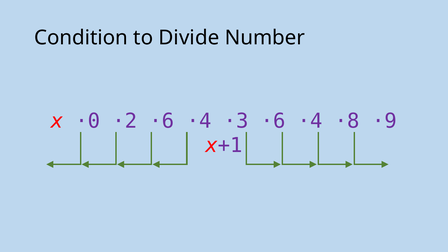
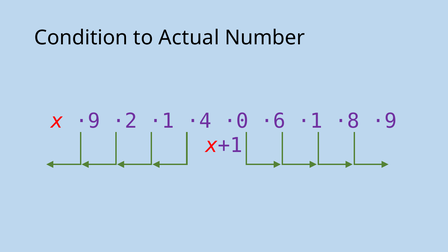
Divide: Divide -> Actual
x ·0: ·0 -> ·9
·2 ·6: ·6 -> ·1
·3: ·3 -> ·0
·4 at (310, 121): ·4 -> ·1
